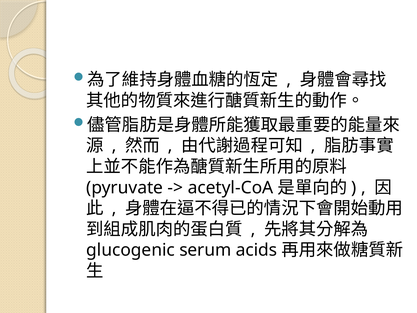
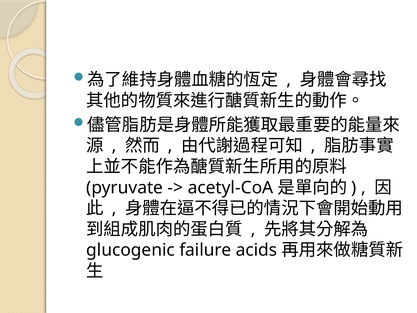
serum: serum -> failure
